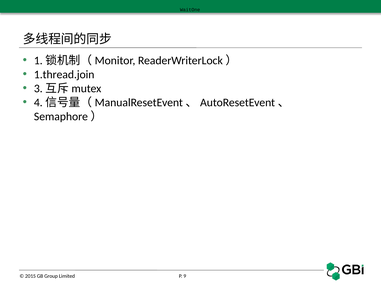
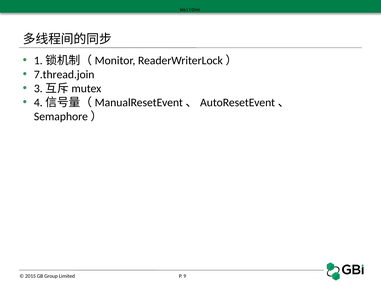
1.thread.join: 1.thread.join -> 7.thread.join
